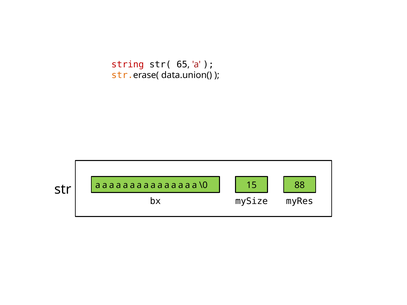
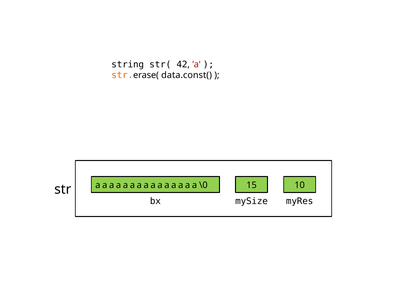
string colour: red -> black
65: 65 -> 42
data.union(: data.union( -> data.const(
88: 88 -> 10
